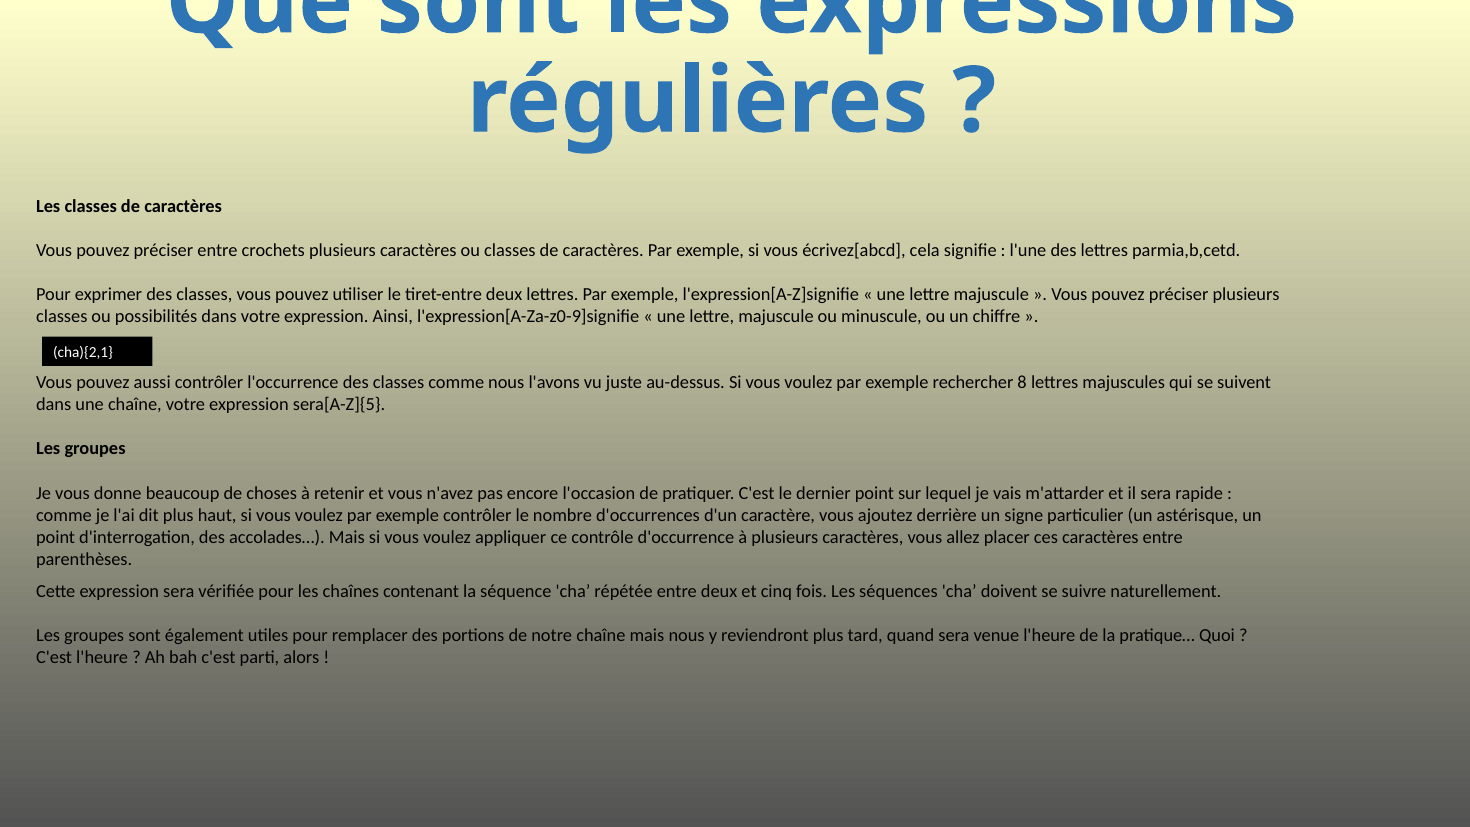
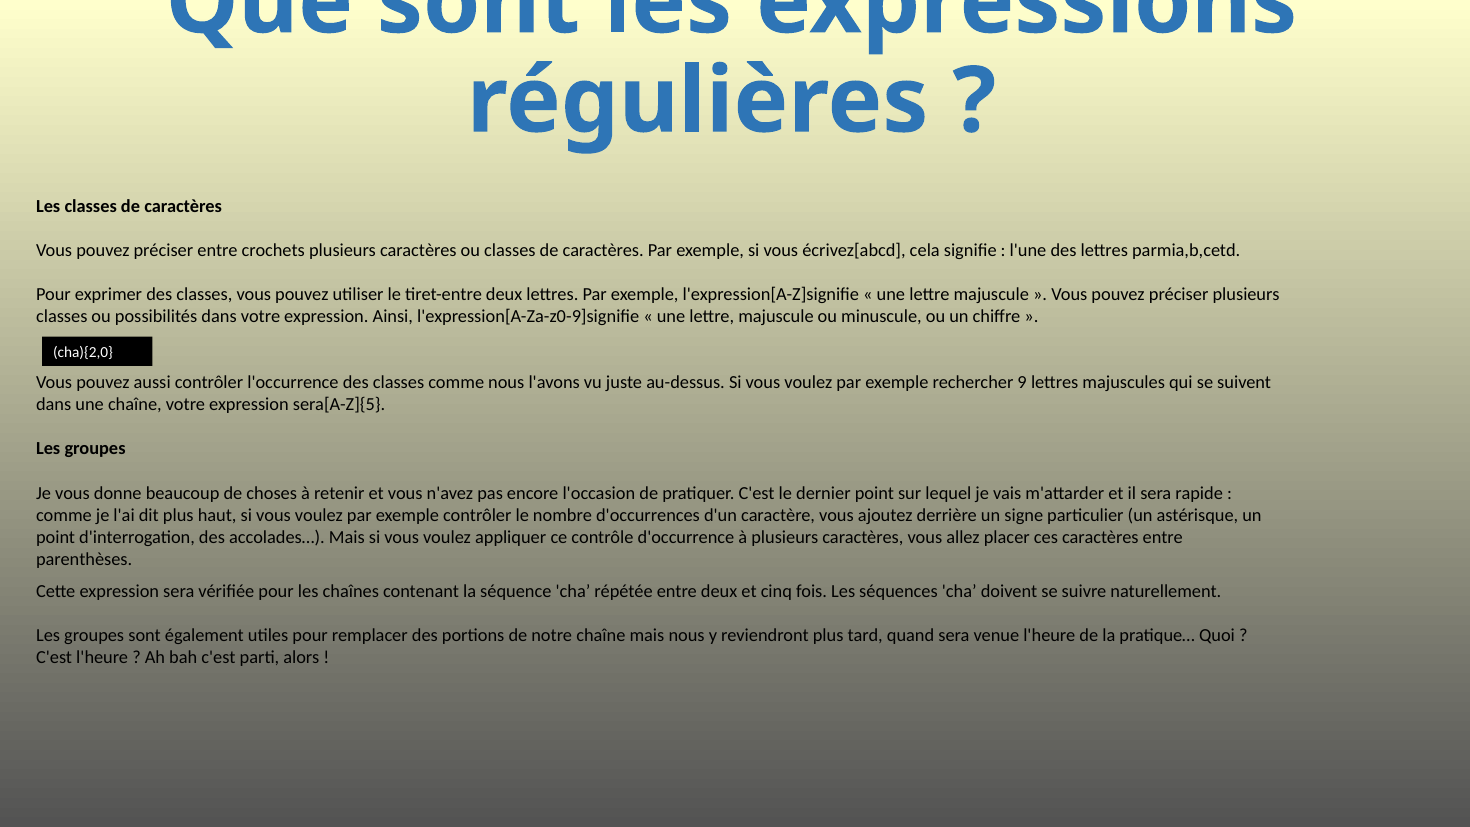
cha){2,1: cha){2,1 -> cha){2,0
8: 8 -> 9
